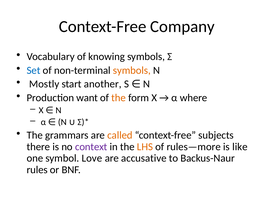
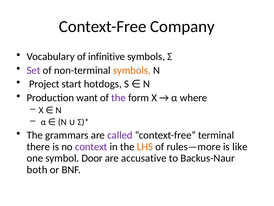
knowing: knowing -> infinitive
Set colour: blue -> purple
Mostly: Mostly -> Project
another: another -> hotdogs
the at (119, 98) colour: orange -> purple
called colour: orange -> purple
subjects: subjects -> terminal
Love: Love -> Door
rules: rules -> both
